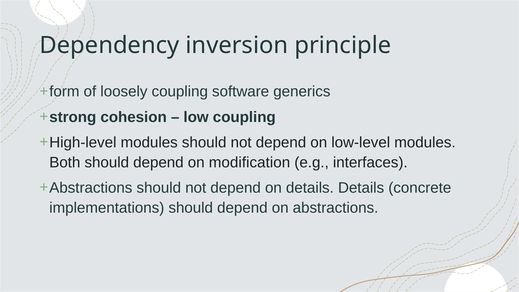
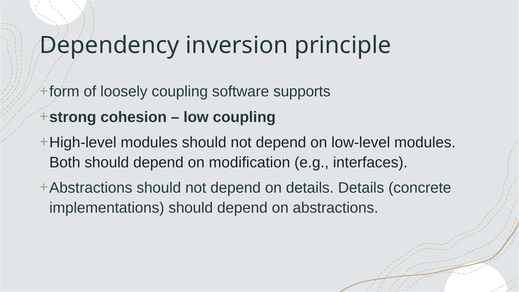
generics: generics -> supports
